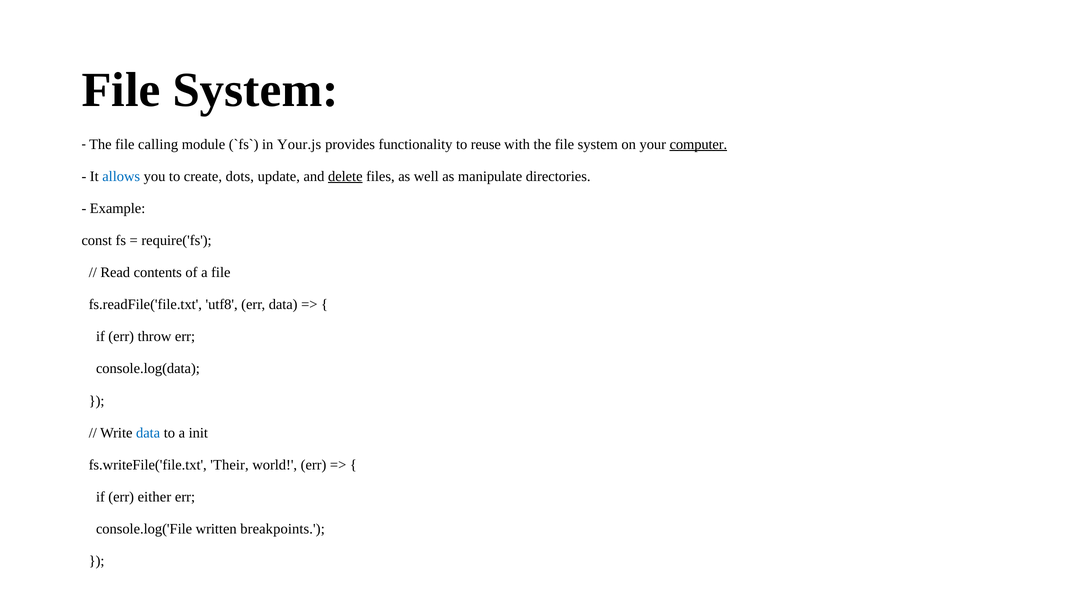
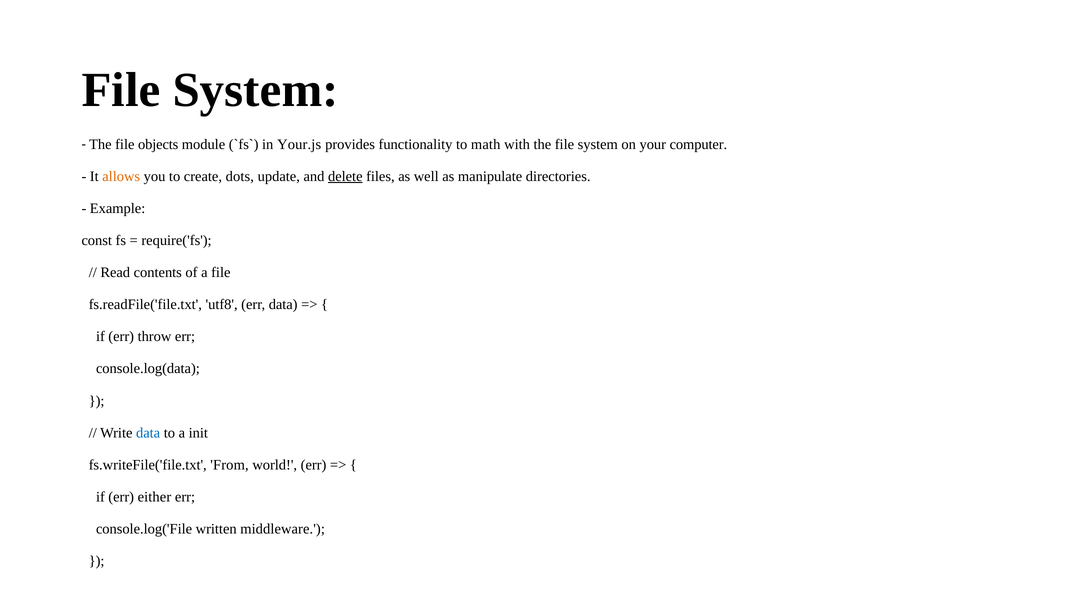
calling: calling -> objects
reuse: reuse -> math
computer underline: present -> none
allows colour: blue -> orange
Their: Their -> From
breakpoints: breakpoints -> middleware
